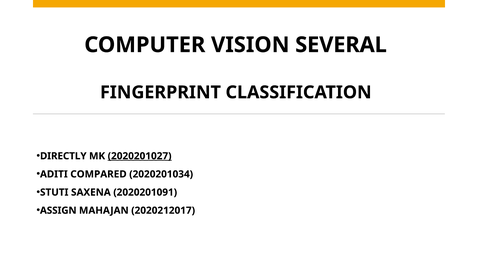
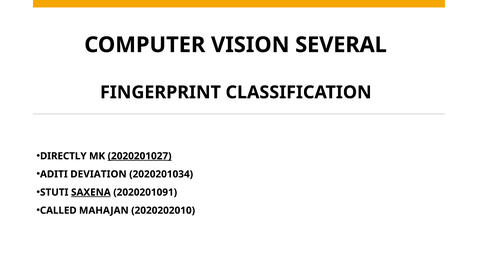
COMPARED: COMPARED -> DEVIATION
SAXENA underline: none -> present
ASSIGN: ASSIGN -> CALLED
2020212017: 2020212017 -> 2020202010
